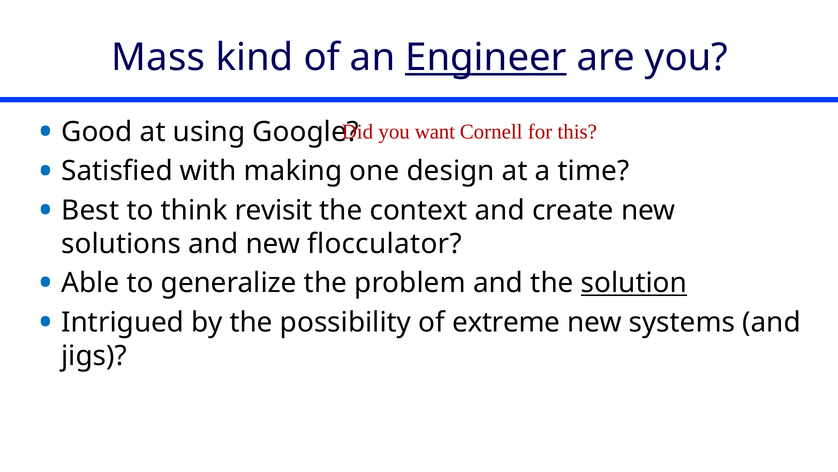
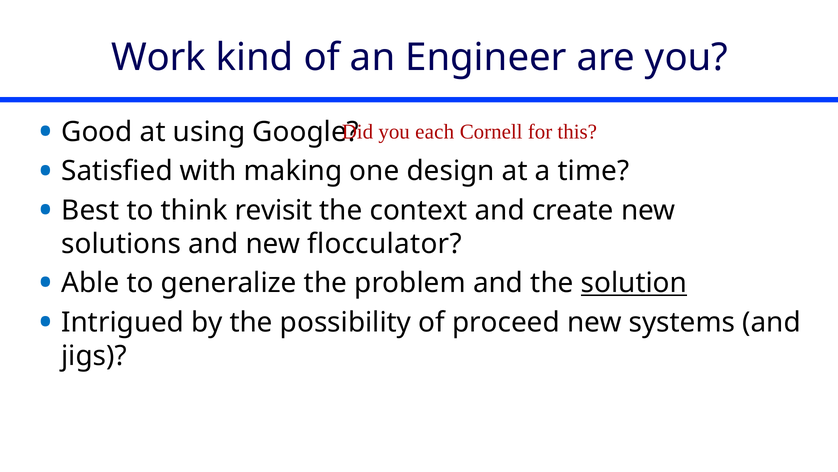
Mass: Mass -> Work
Engineer underline: present -> none
want: want -> each
extreme: extreme -> proceed
